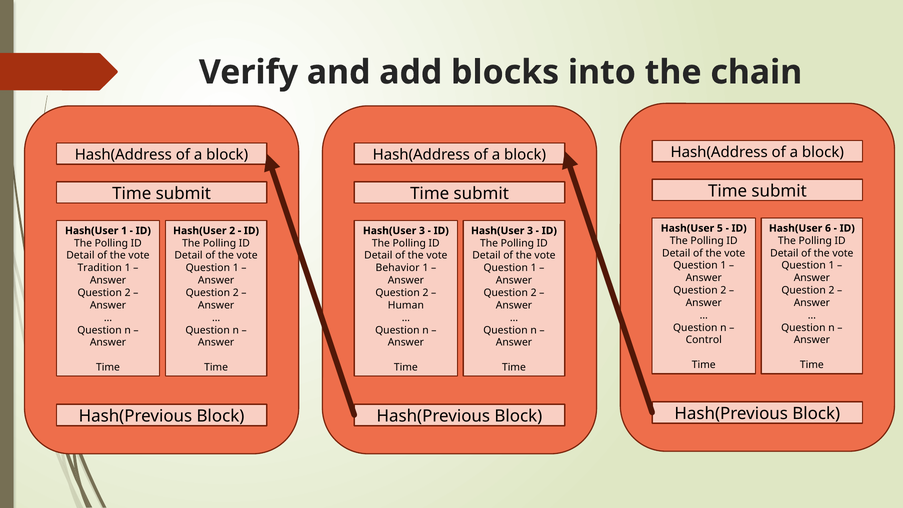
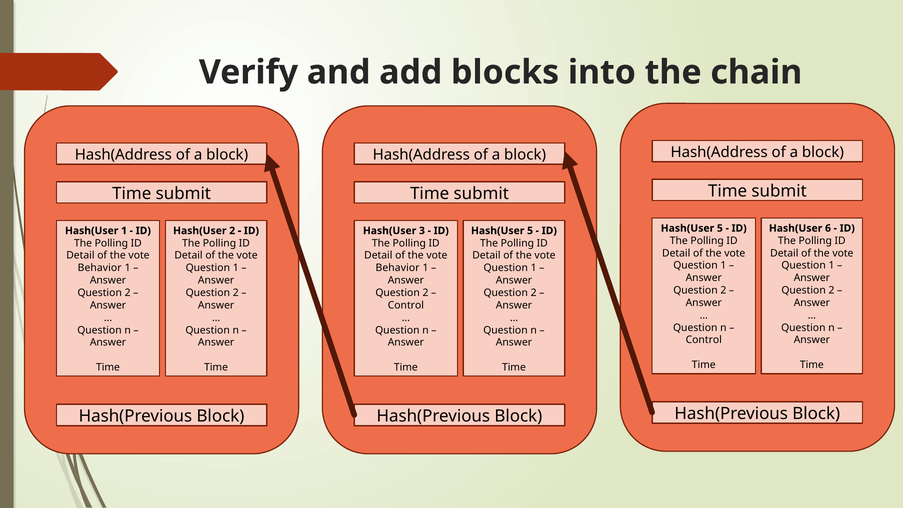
3 at (530, 231): 3 -> 5
Tradition at (100, 268): Tradition -> Behavior
Human at (406, 305): Human -> Control
